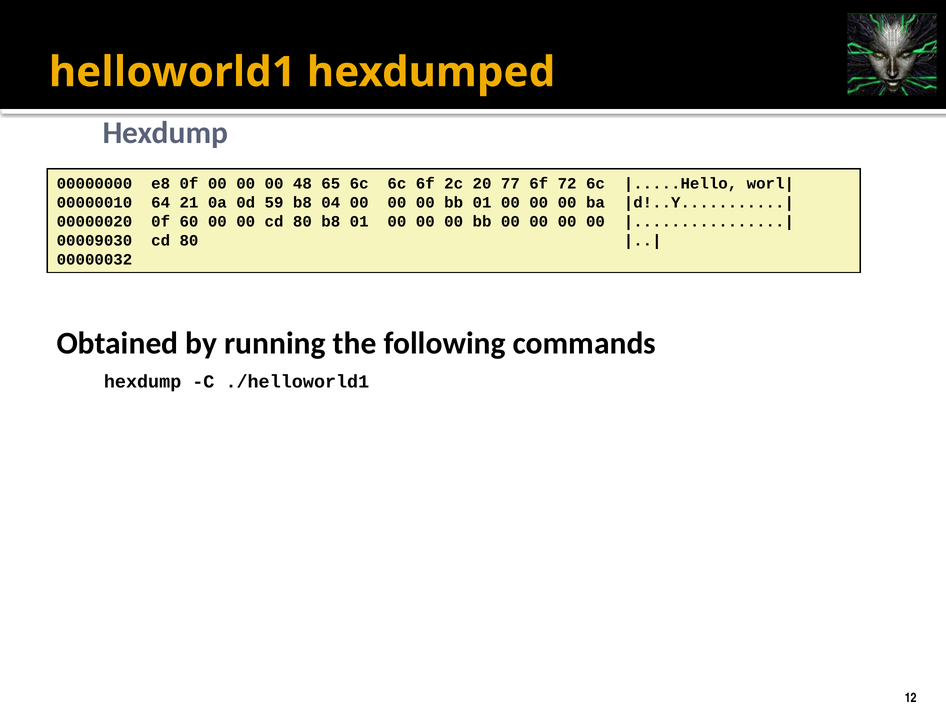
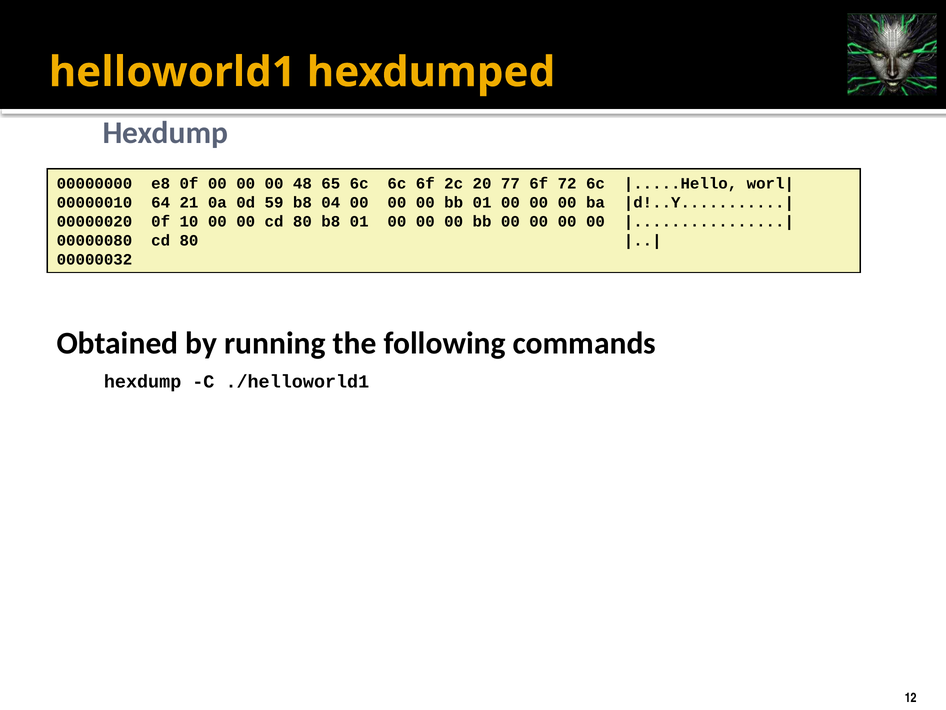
60: 60 -> 10
00009030: 00009030 -> 00000080
